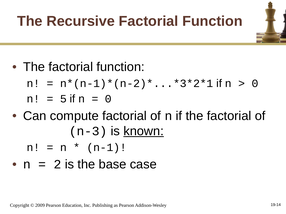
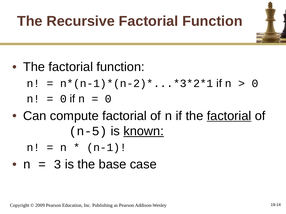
5 at (63, 99): 5 -> 0
factorial at (229, 116) underline: none -> present
n-3: n-3 -> n-5
2: 2 -> 3
